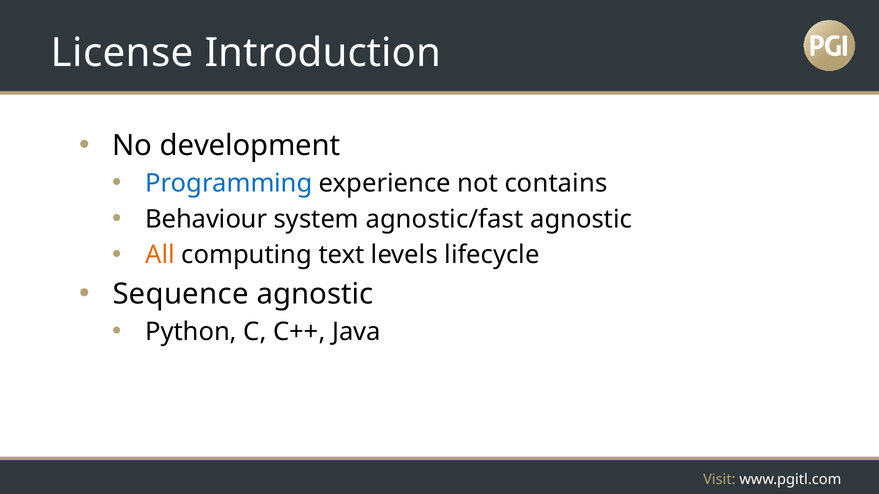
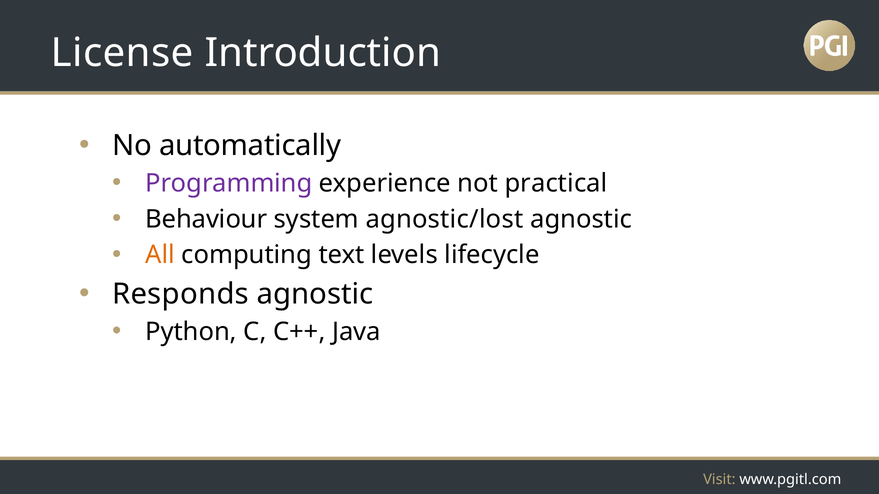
development: development -> automatically
Programming colour: blue -> purple
contains: contains -> practical
agnostic/fast: agnostic/fast -> agnostic/lost
Sequence: Sequence -> Responds
